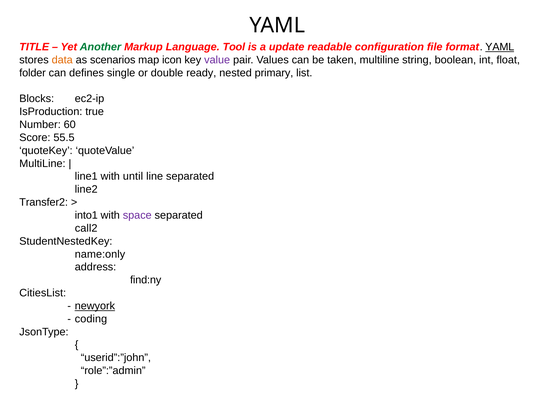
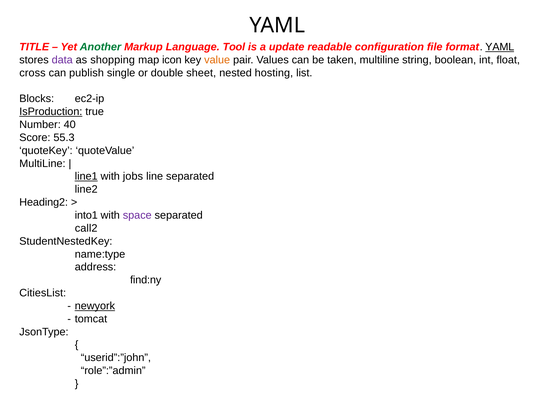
data colour: orange -> purple
scenarios: scenarios -> shopping
value colour: purple -> orange
folder: folder -> cross
defines: defines -> publish
ready: ready -> sheet
primary: primary -> hosting
IsProduction underline: none -> present
60: 60 -> 40
55.5: 55.5 -> 55.3
line1 underline: none -> present
until: until -> jobs
Transfer2: Transfer2 -> Heading2
name:only: name:only -> name:type
coding: coding -> tomcat
